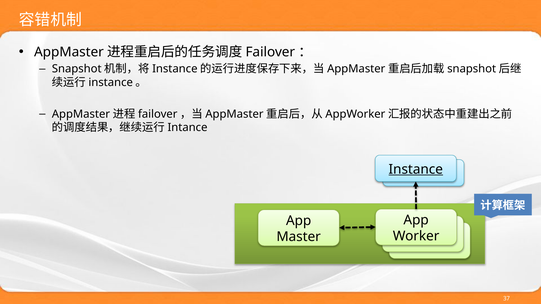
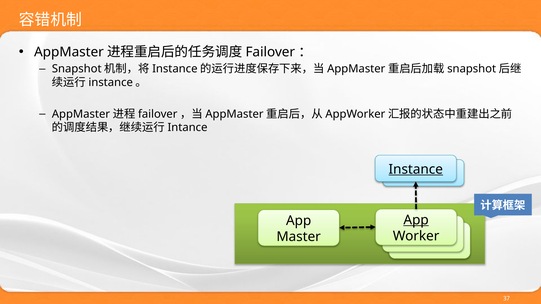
App at (416, 220) underline: none -> present
